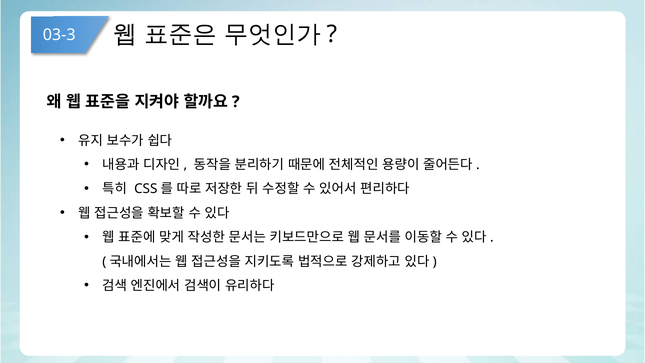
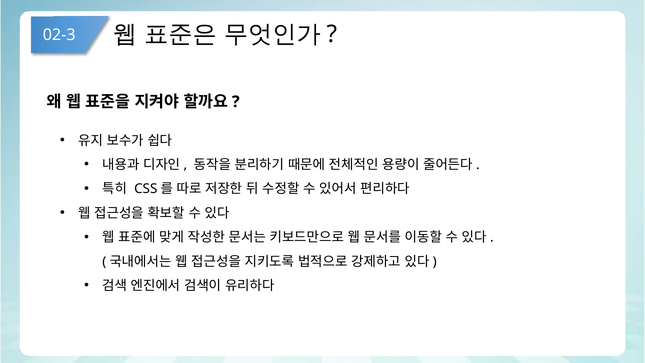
03-3: 03-3 -> 02-3
